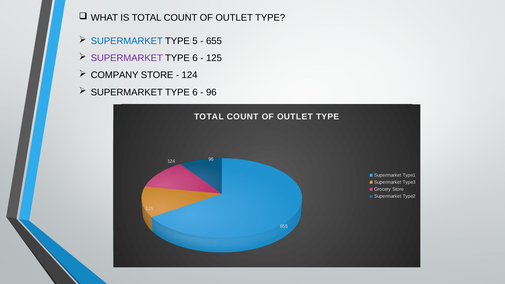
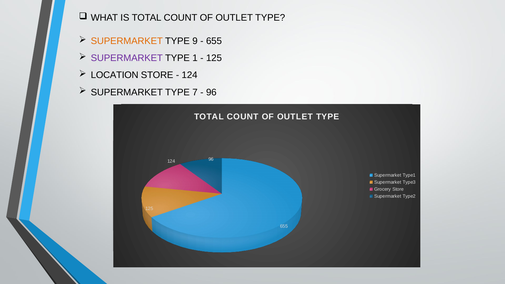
SUPERMARKET at (127, 41) colour: blue -> orange
5: 5 -> 9
6 at (195, 58): 6 -> 1
COMPANY: COMPANY -> LOCATION
6 at (195, 92): 6 -> 7
